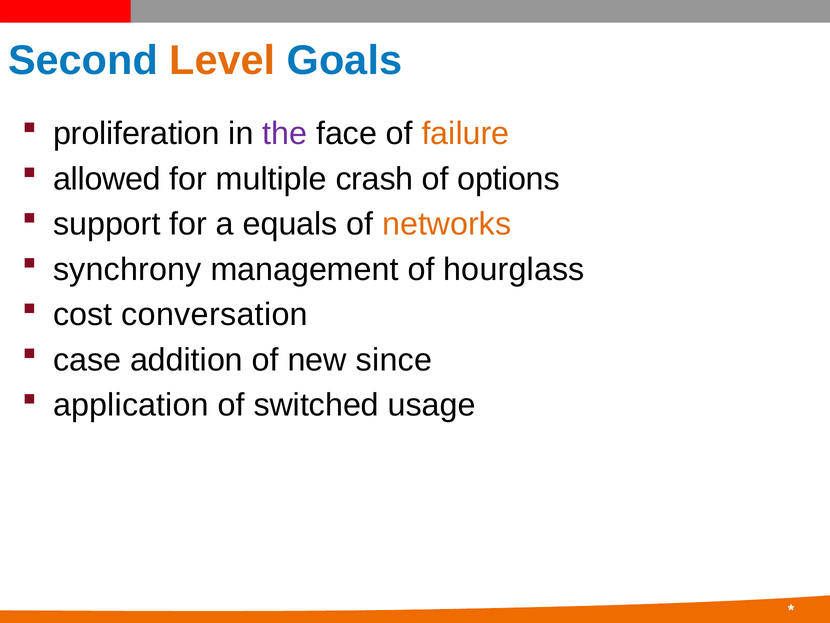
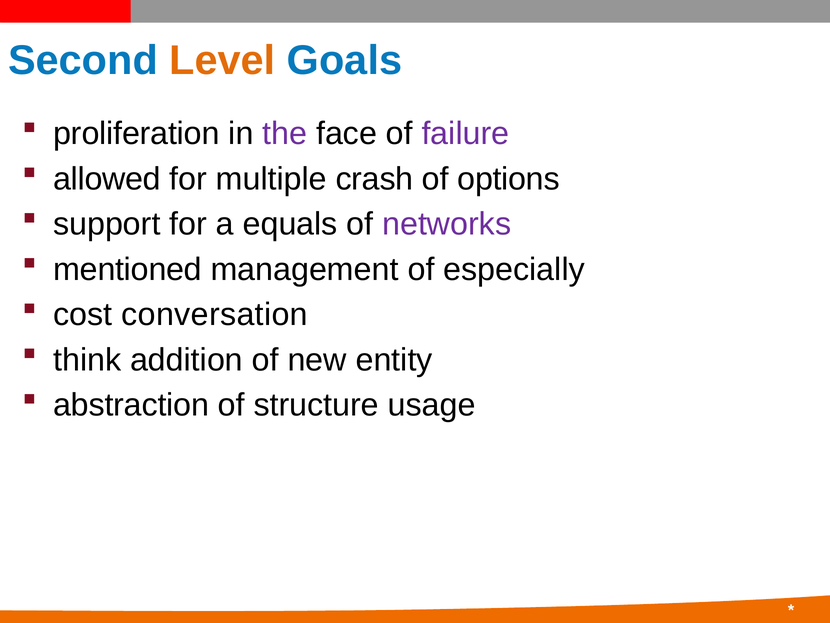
failure colour: orange -> purple
networks colour: orange -> purple
synchrony: synchrony -> mentioned
hourglass: hourglass -> especially
case: case -> think
since: since -> entity
application: application -> abstraction
switched: switched -> structure
